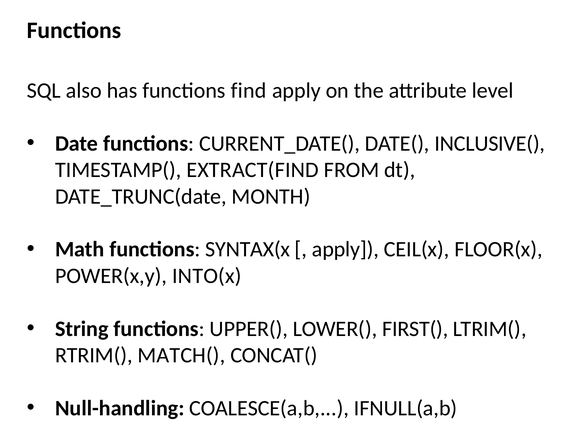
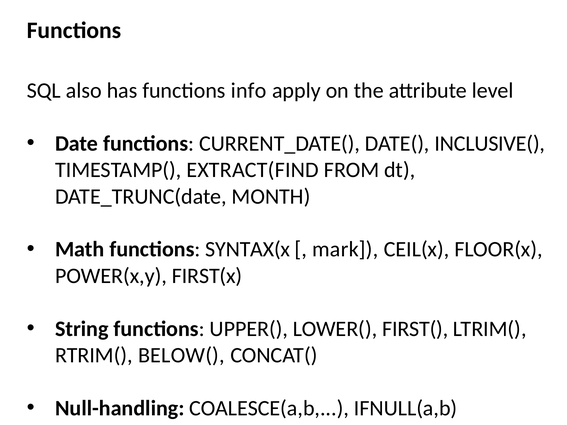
find: find -> info
apply at (345, 250): apply -> mark
INTO(x: INTO(x -> FIRST(x
MATCH(: MATCH( -> BELOW(
